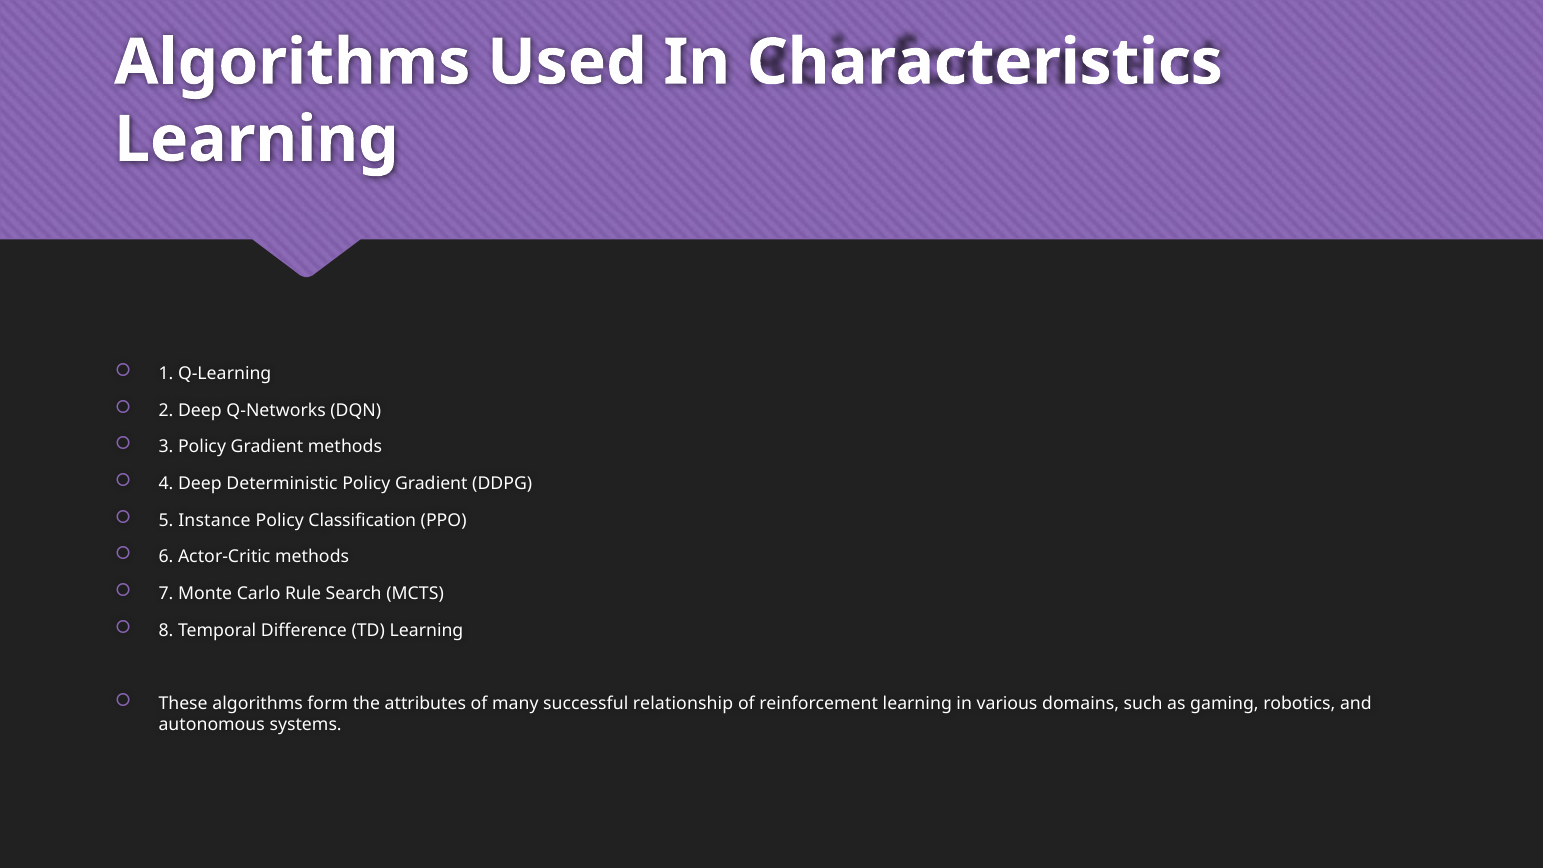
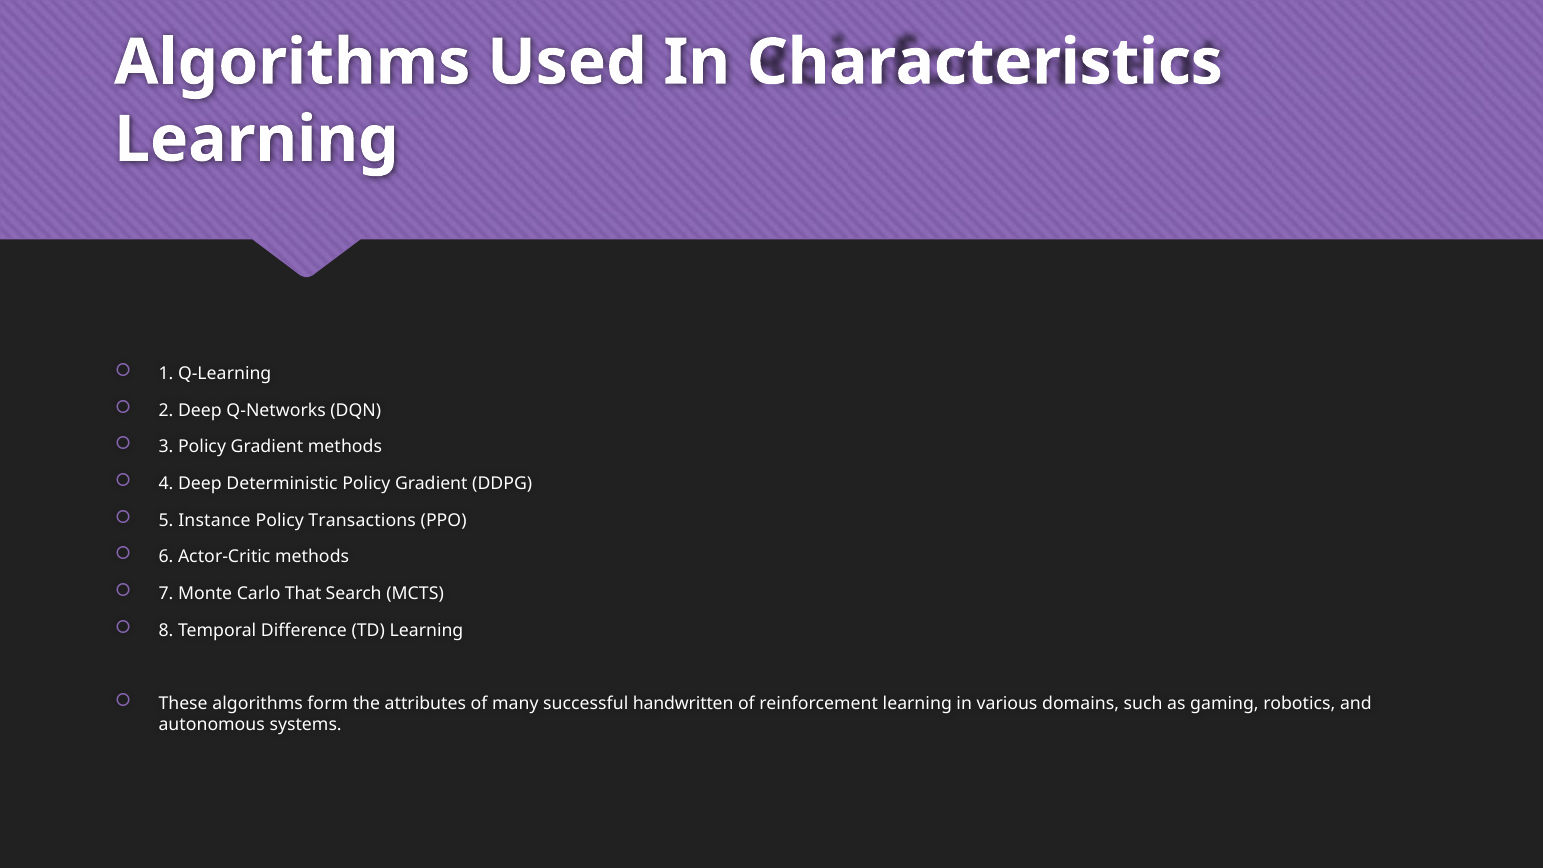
Classification: Classification -> Transactions
Rule: Rule -> That
relationship: relationship -> handwritten
